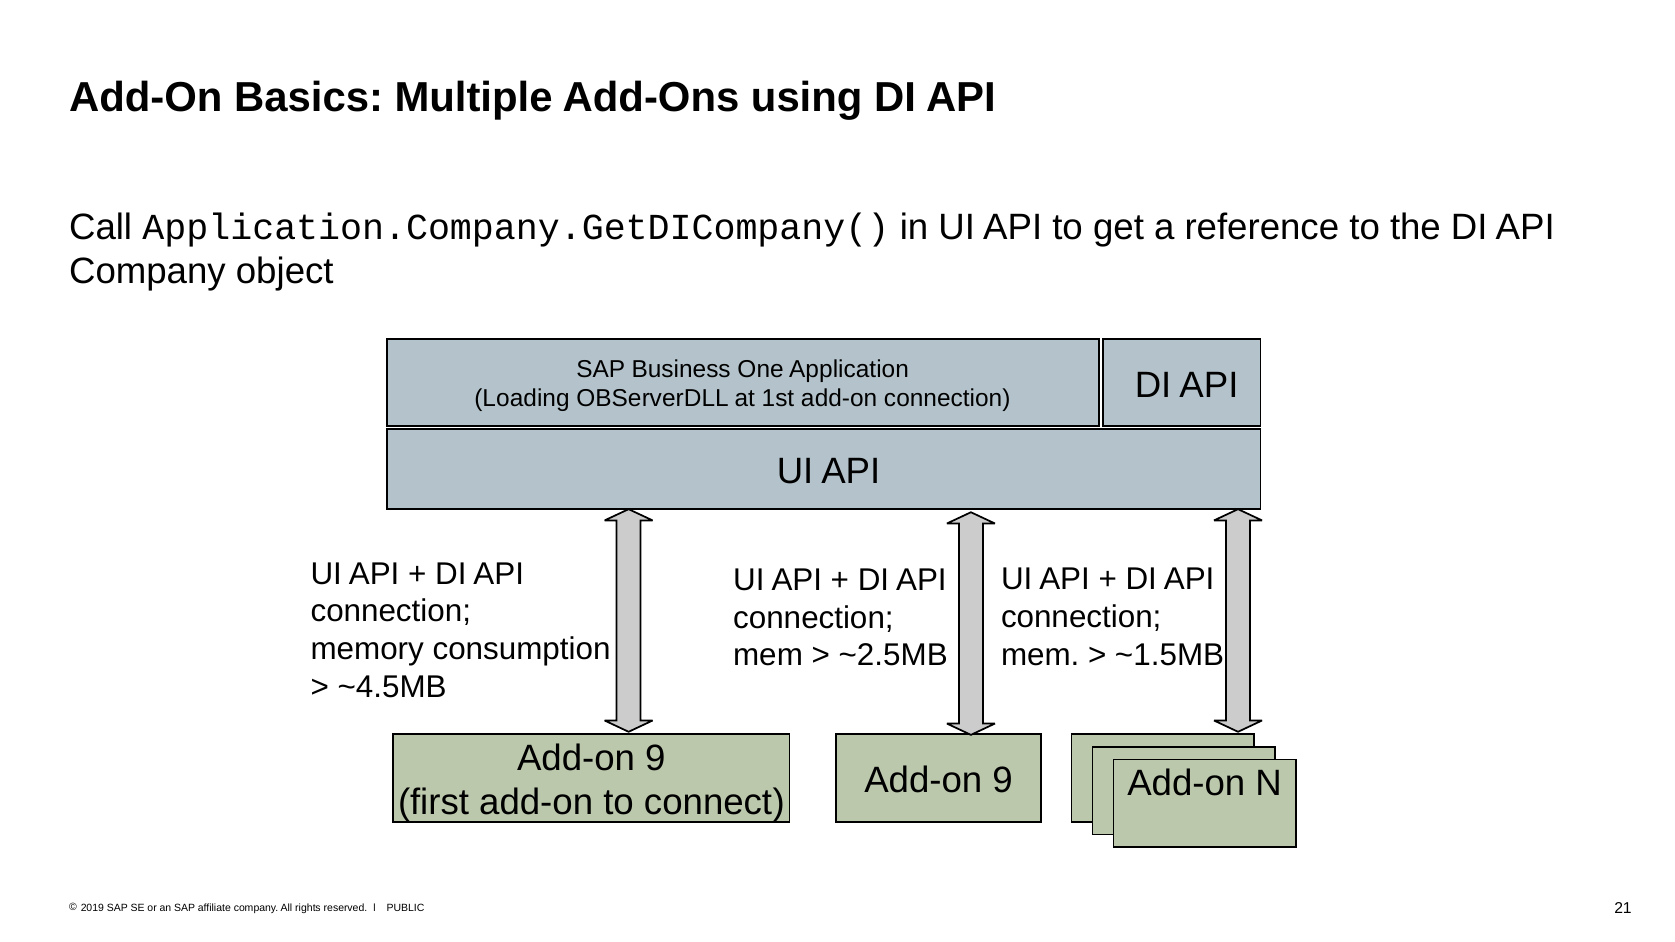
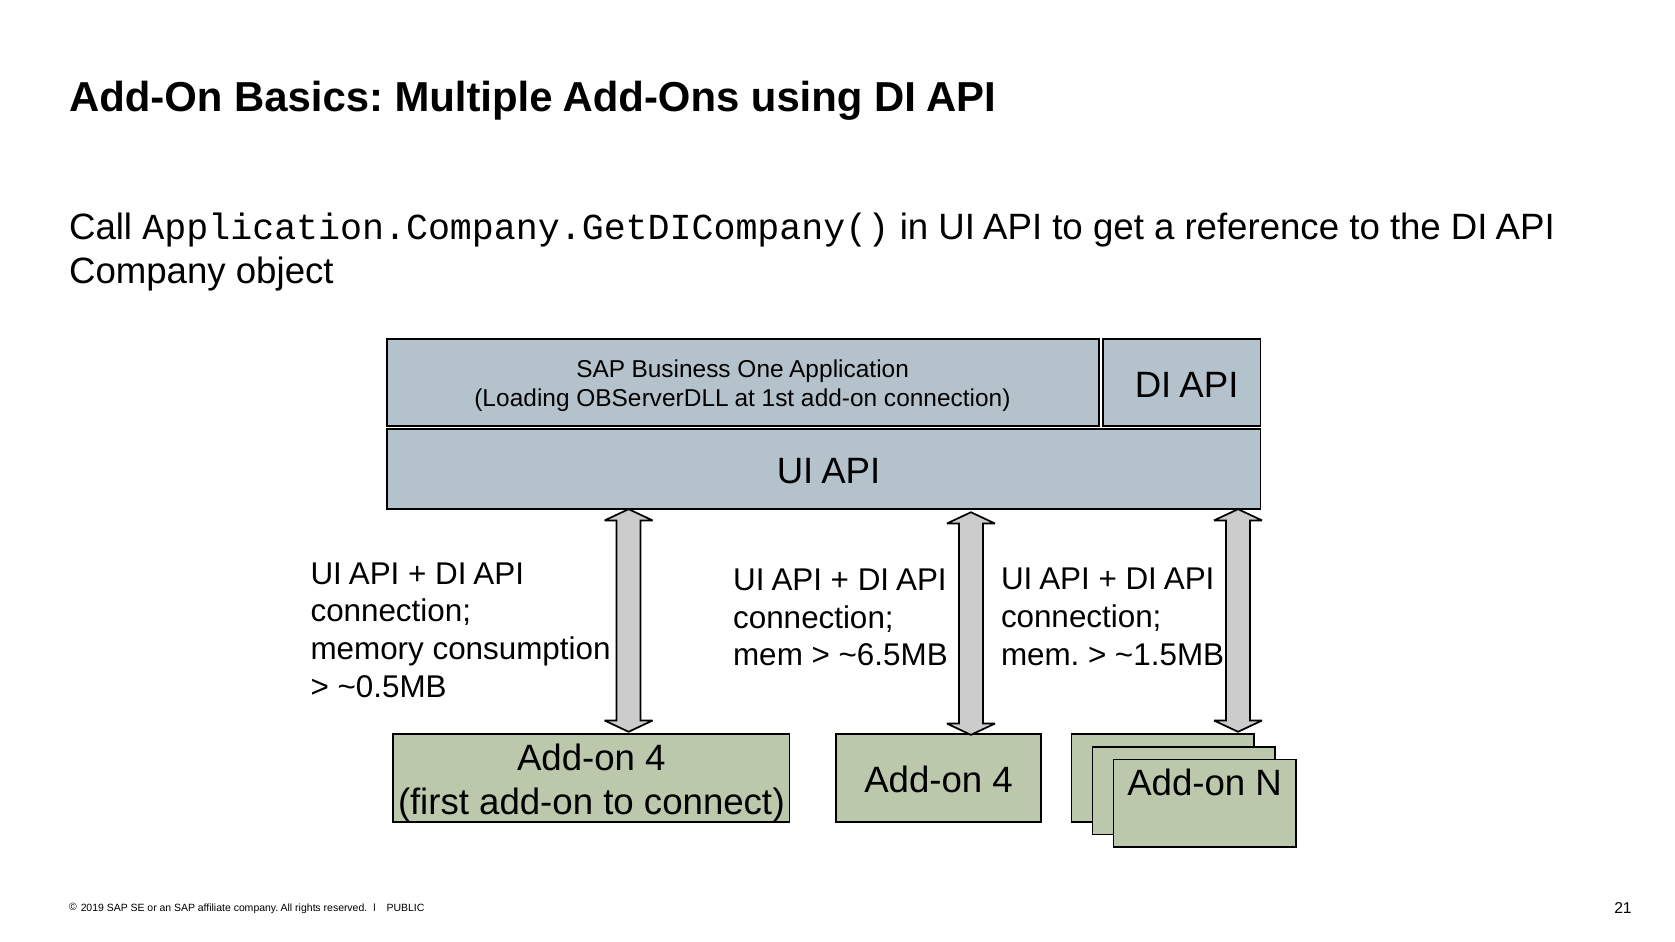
~2.5MB: ~2.5MB -> ~6.5MB
~4.5MB: ~4.5MB -> ~0.5MB
9 at (655, 758): 9 -> 4
9 at (1003, 780): 9 -> 4
